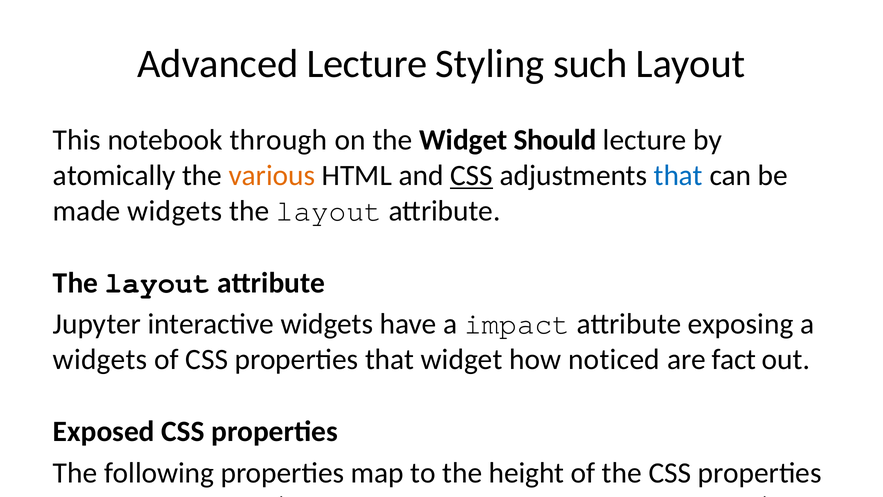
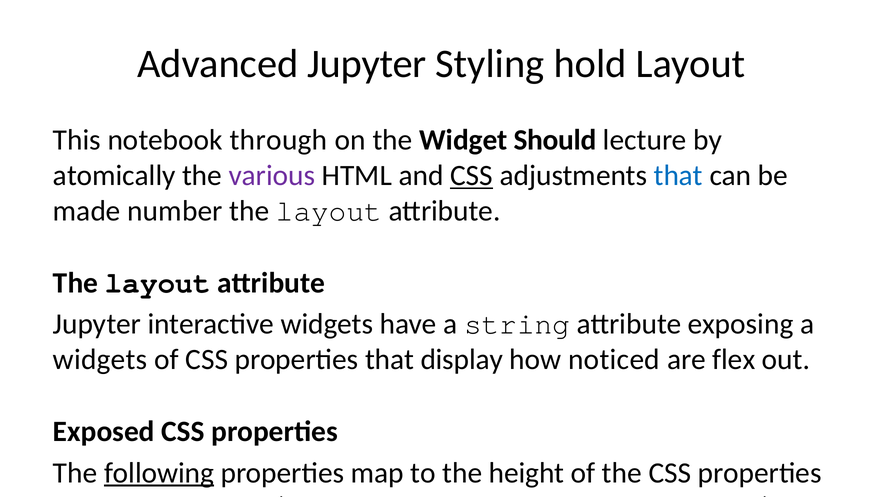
Advanced Lecture: Lecture -> Jupyter
Styling such: such -> hold
various colour: orange -> purple
made widgets: widgets -> number
a impact: impact -> string
that widget: widget -> display
are fact: fact -> flex
following underline: none -> present
